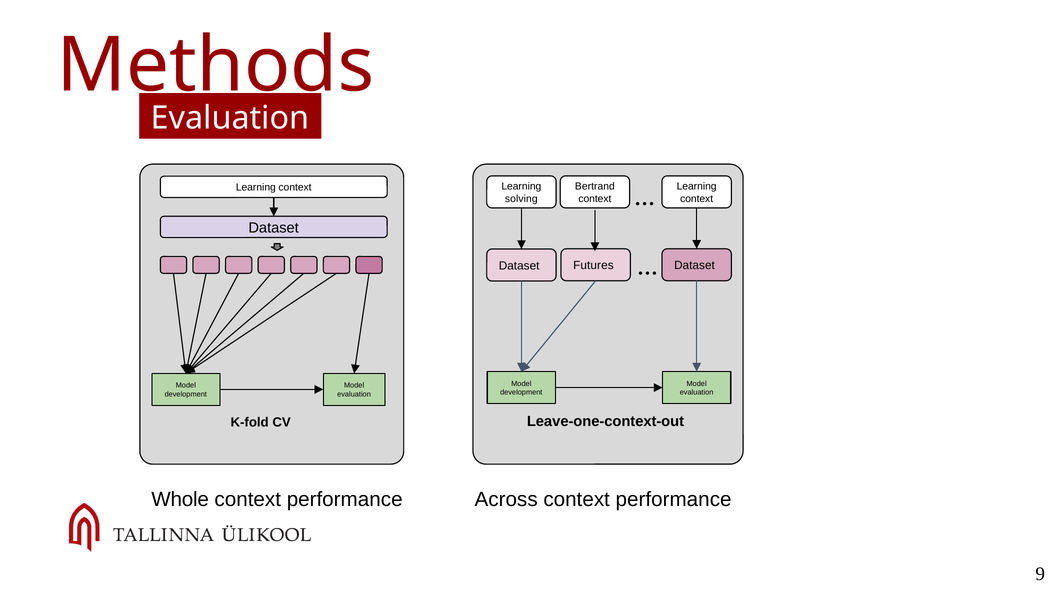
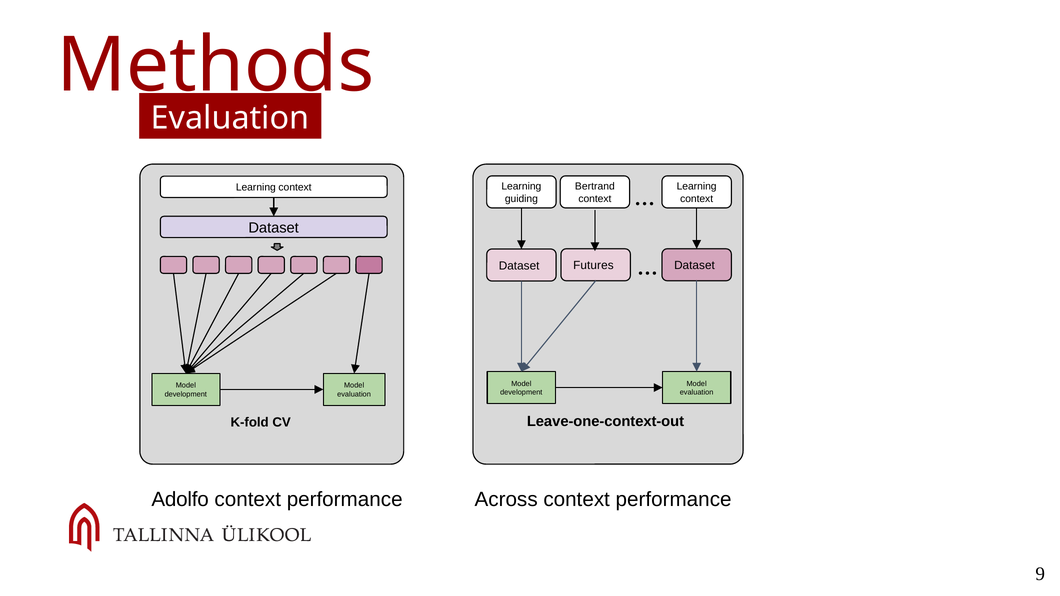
solving: solving -> guiding
Whole: Whole -> Adolfo
